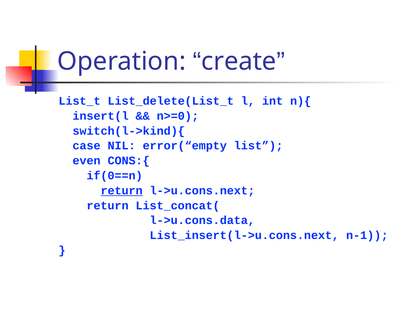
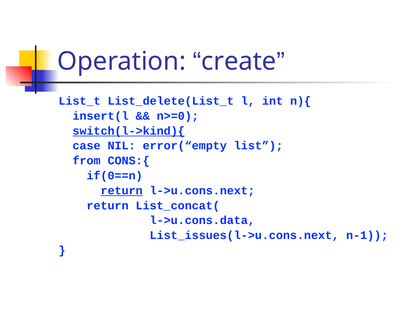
switch(l->kind){ underline: none -> present
even: even -> from
List_insert(l->u.cons.next: List_insert(l->u.cons.next -> List_issues(l->u.cons.next
